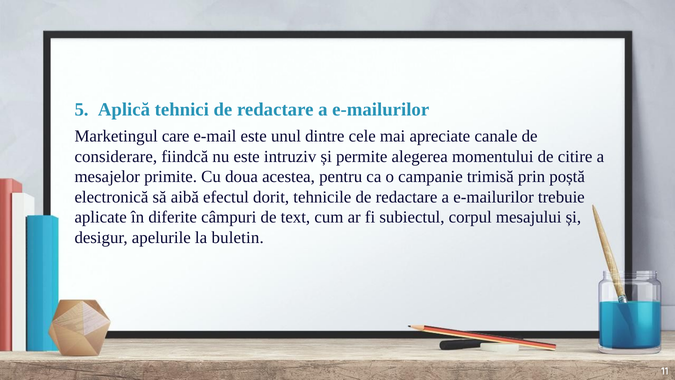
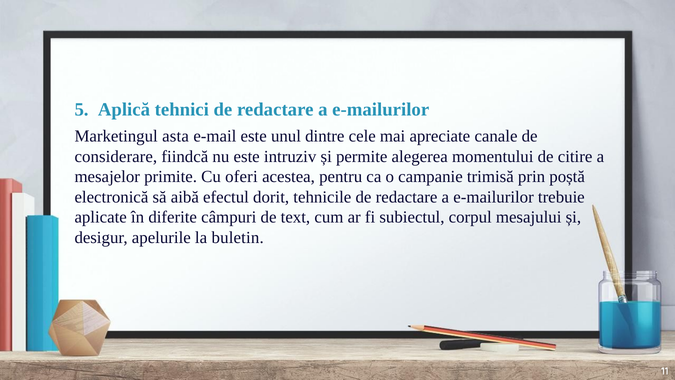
care: care -> asta
doua: doua -> oferi
